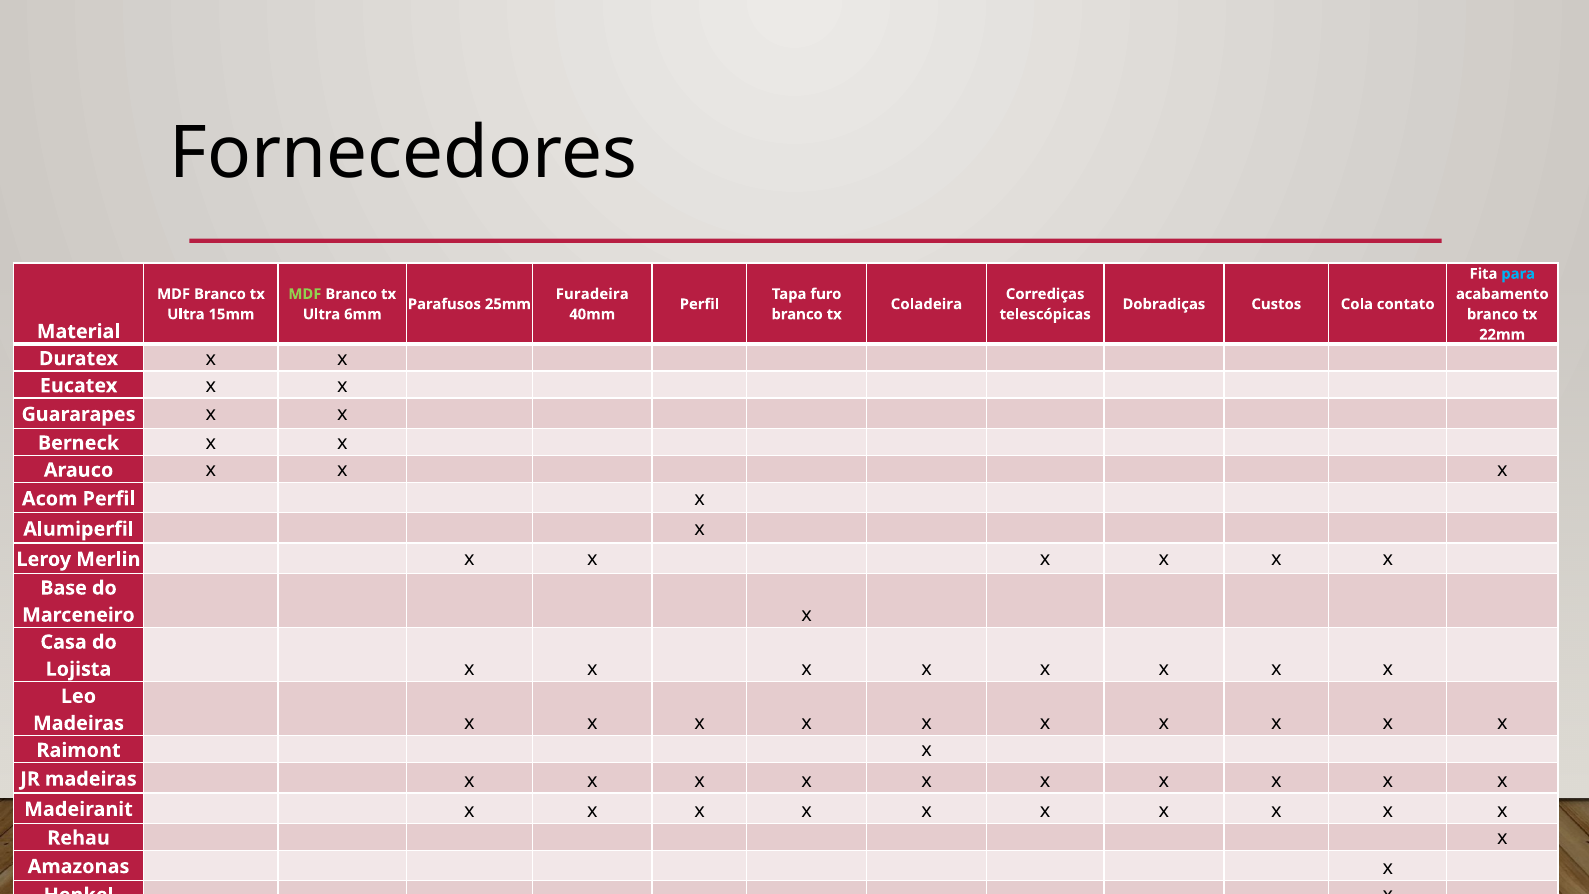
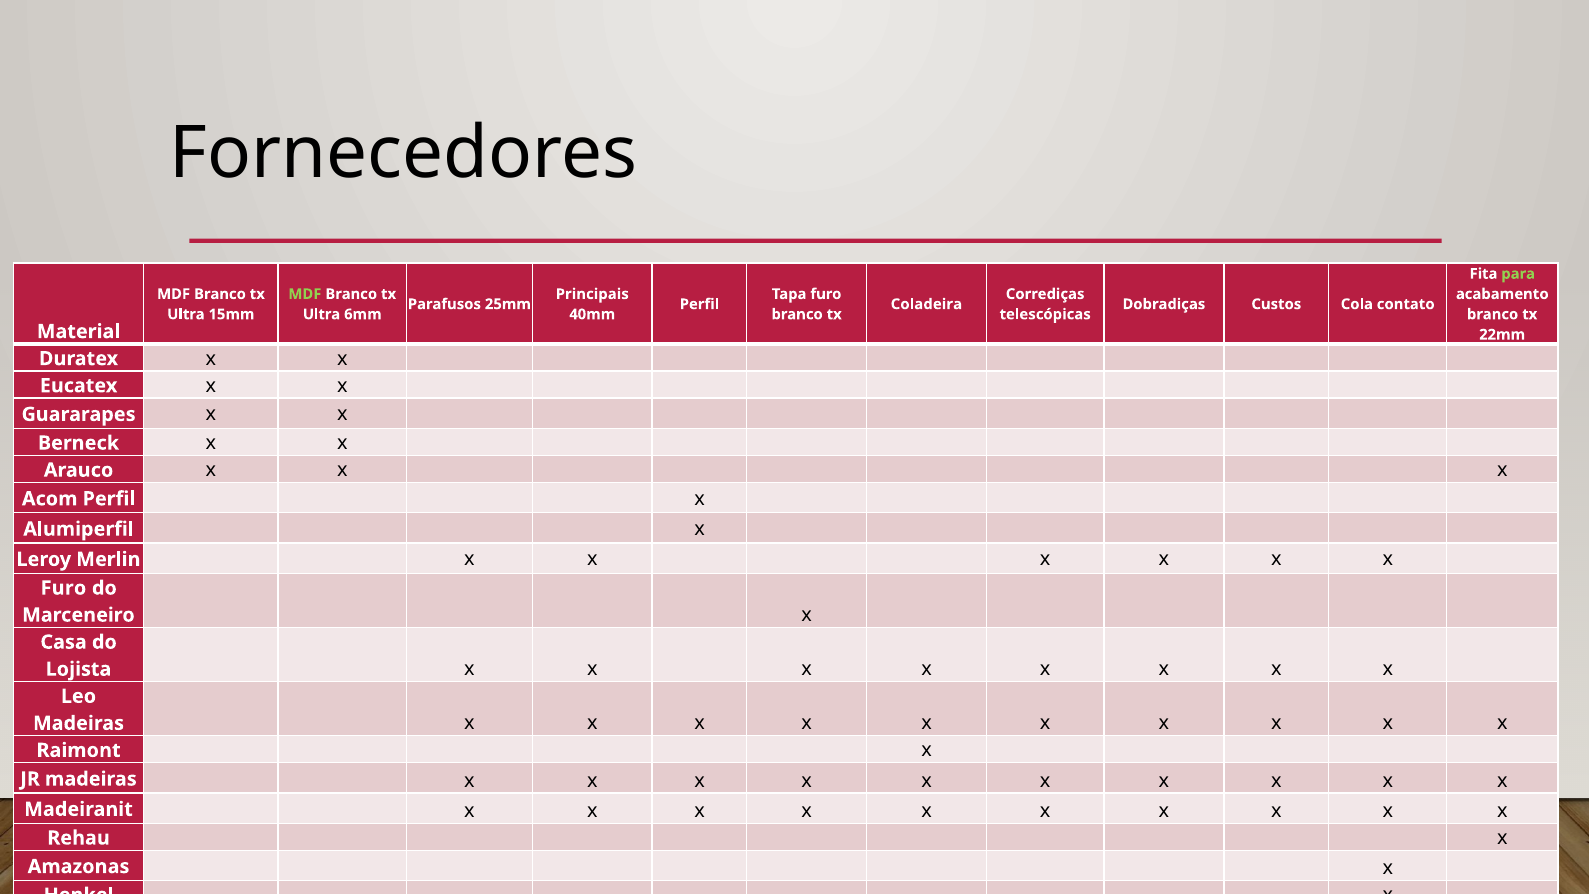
para colour: light blue -> light green
Furadeira: Furadeira -> Principais
Base at (64, 588): Base -> Furo
